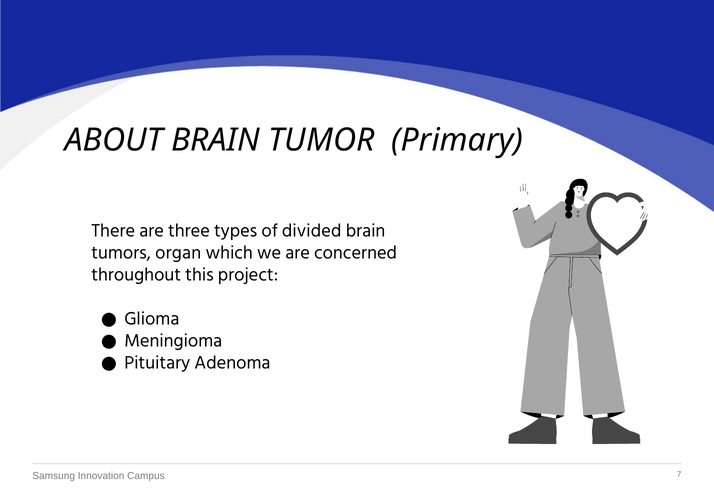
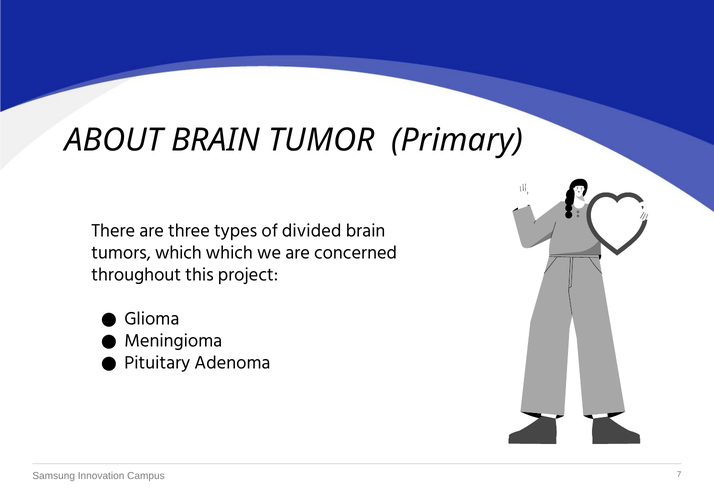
tumors organ: organ -> which
